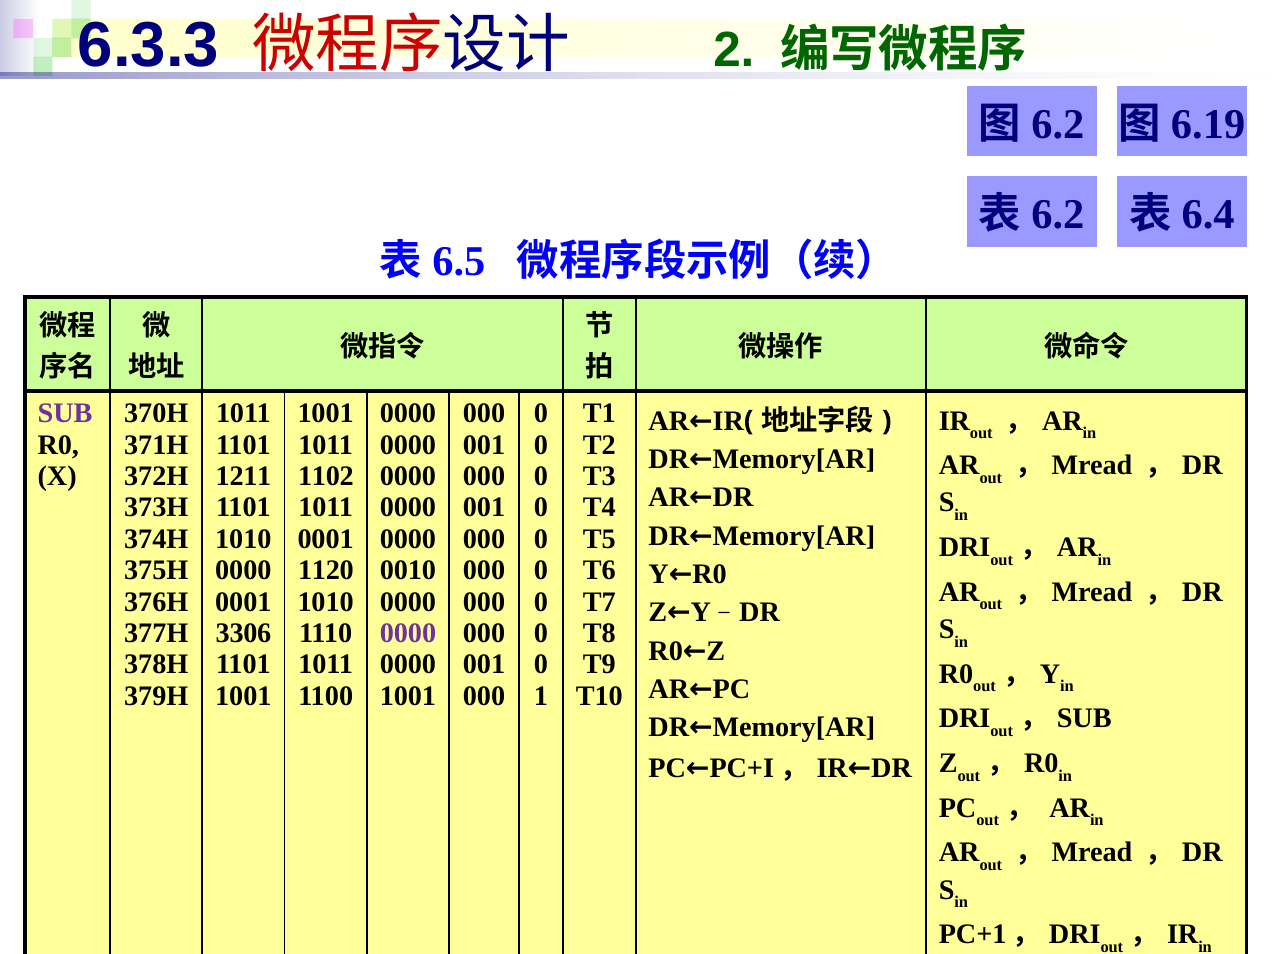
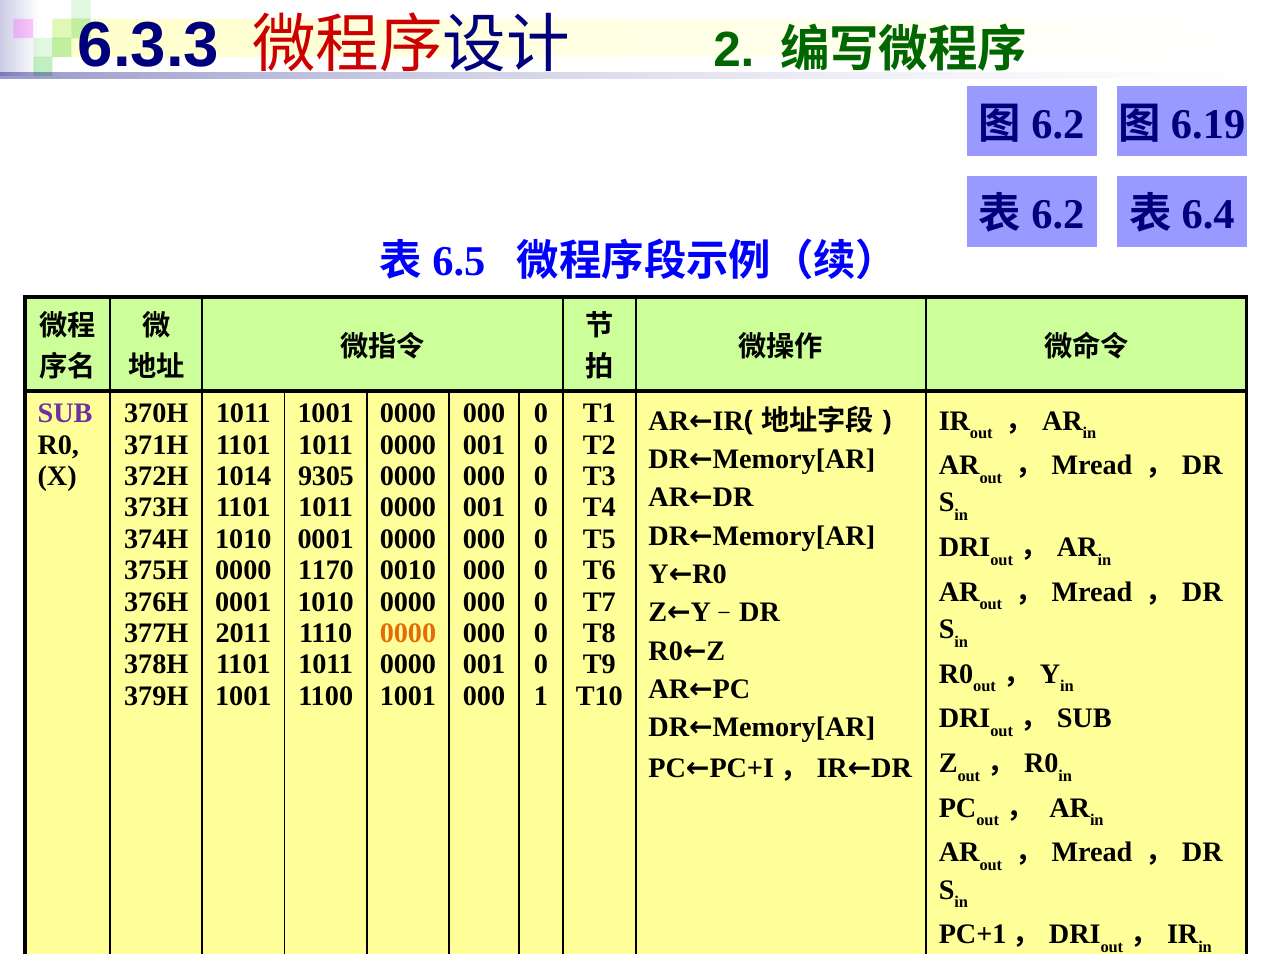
1211: 1211 -> 1014
1102: 1102 -> 9305
1120: 1120 -> 1170
3306: 3306 -> 2011
0000 at (408, 633) colour: purple -> orange
